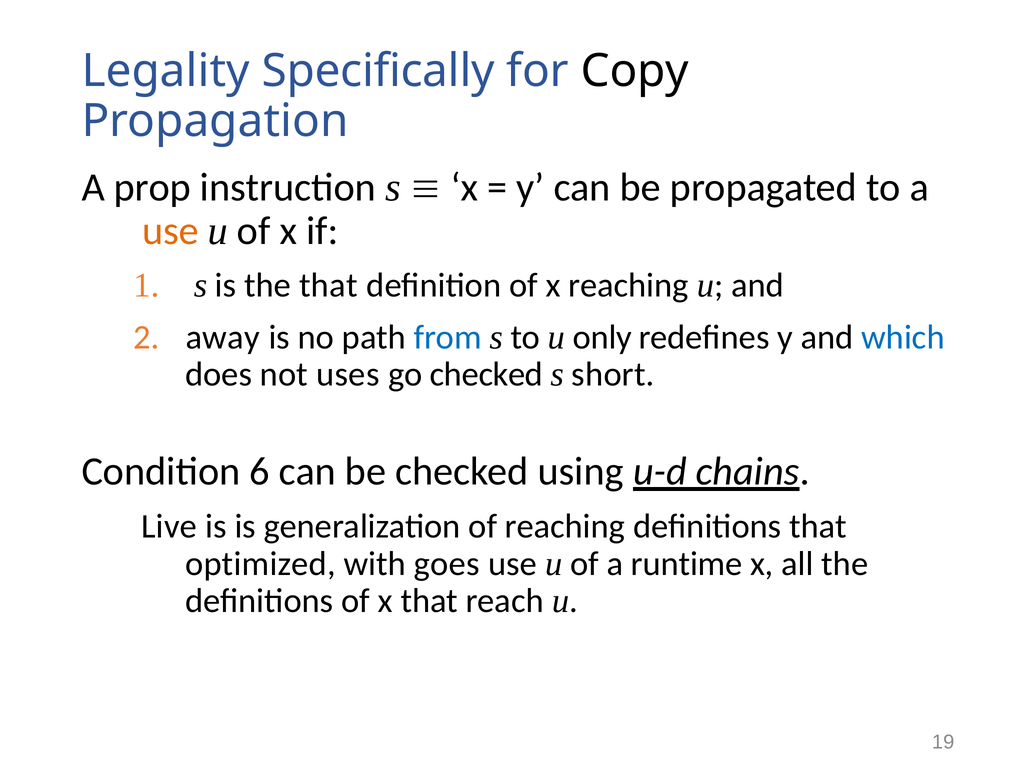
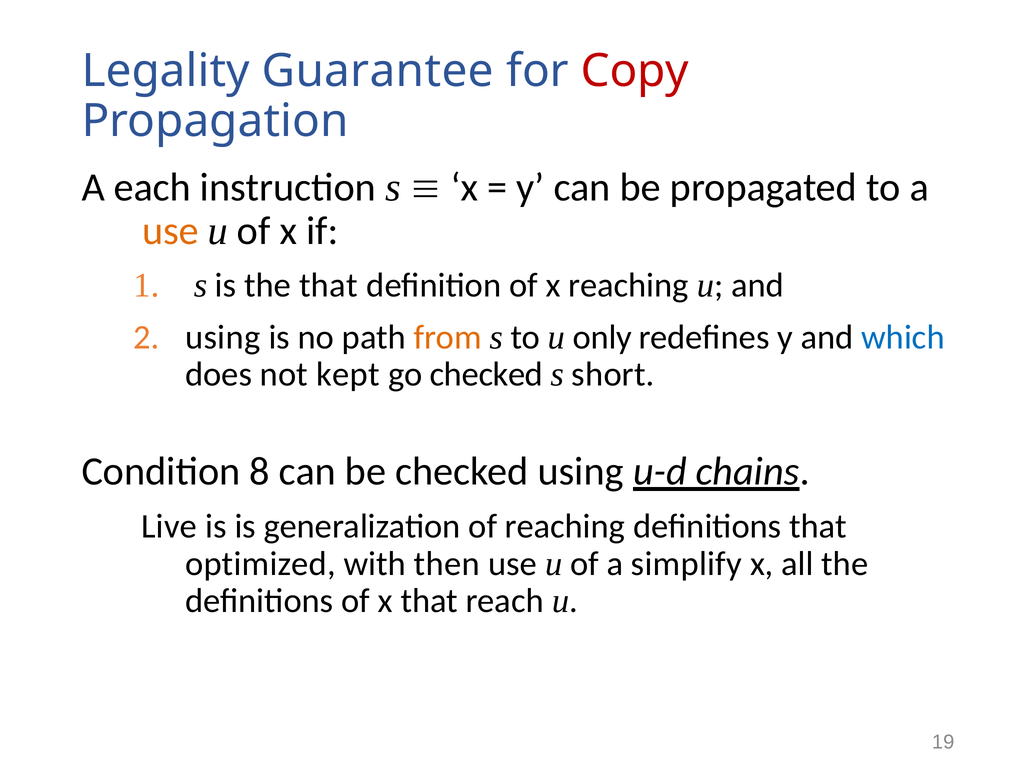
Specifically: Specifically -> Guarantee
Copy colour: black -> red
prop: prop -> each
away at (223, 337): away -> using
from colour: blue -> orange
uses: uses -> kept
6: 6 -> 8
goes: goes -> then
runtime: runtime -> simplify
